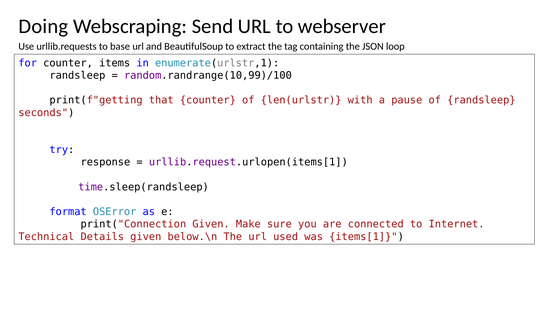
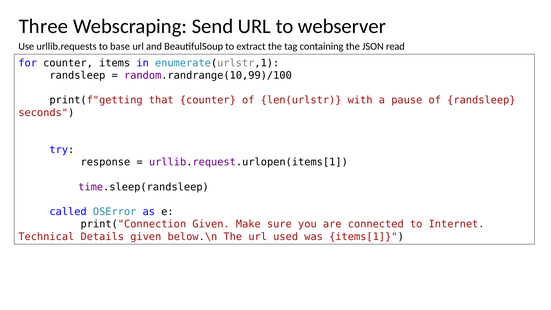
Doing: Doing -> Three
loop: loop -> read
format: format -> called
